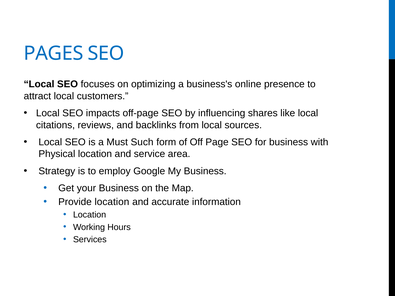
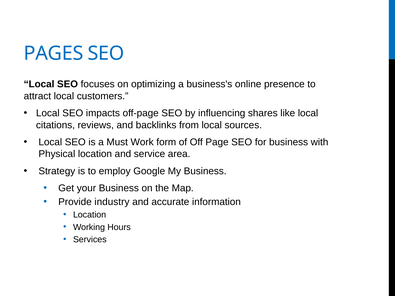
Such: Such -> Work
Provide location: location -> industry
